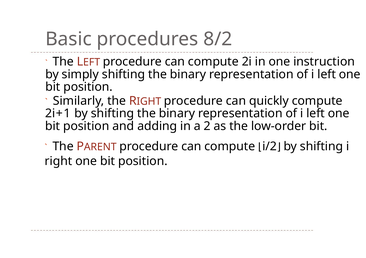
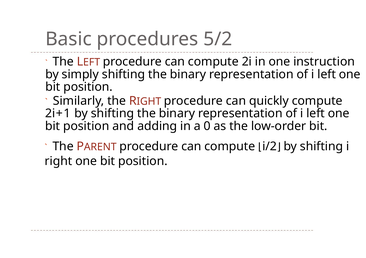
8/2: 8/2 -> 5/2
2: 2 -> 0
